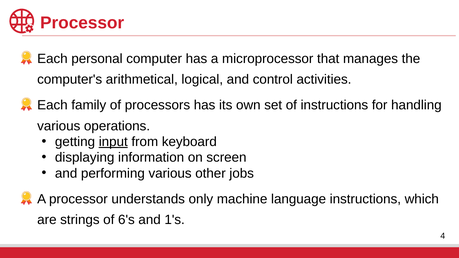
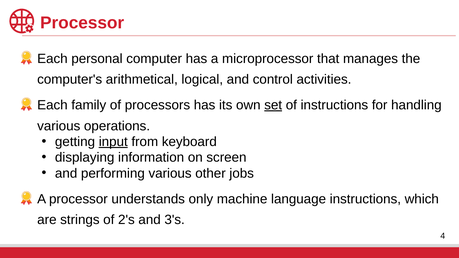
set underline: none -> present
6's: 6's -> 2's
1's: 1's -> 3's
